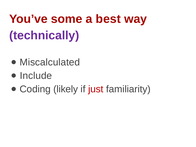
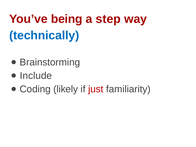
some: some -> being
best: best -> step
technically colour: purple -> blue
Miscalculated: Miscalculated -> Brainstorming
